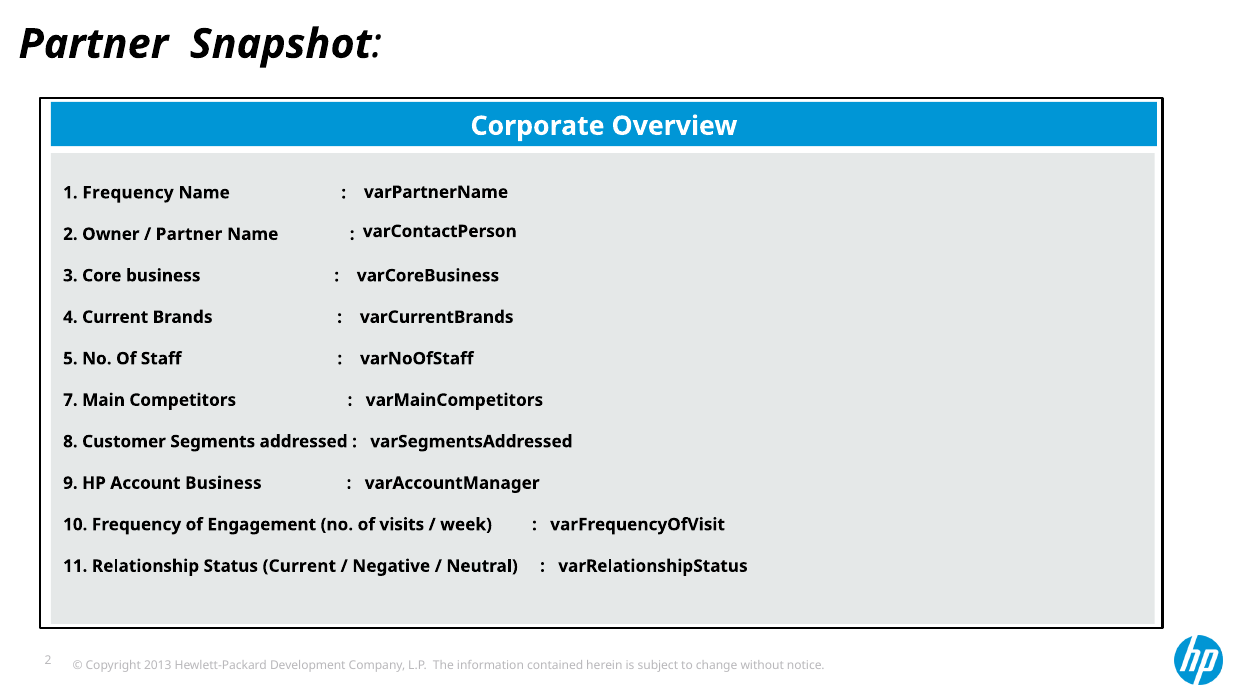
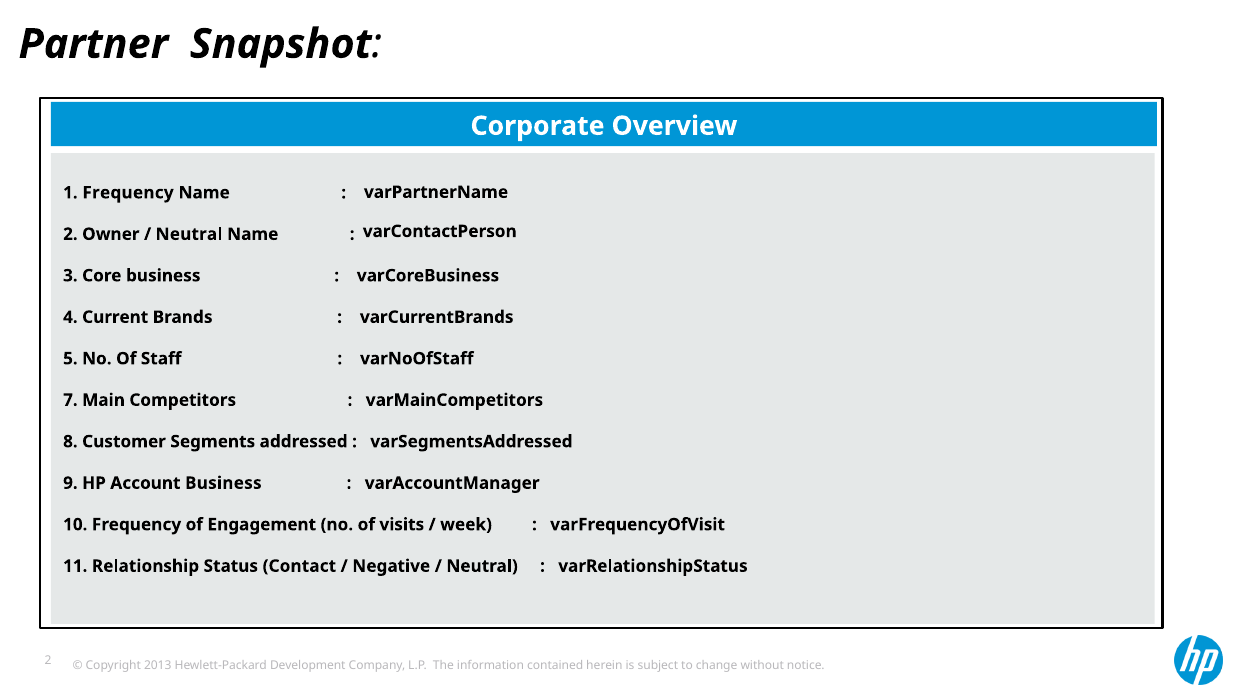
Partner at (189, 234): Partner -> Neutral
Status Current: Current -> Contact
